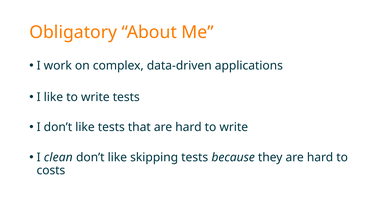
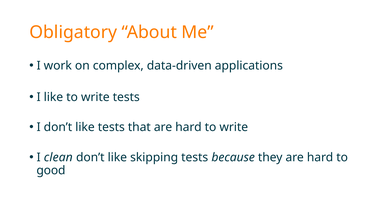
costs: costs -> good
